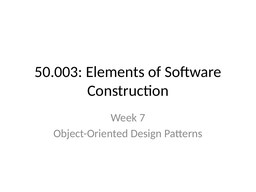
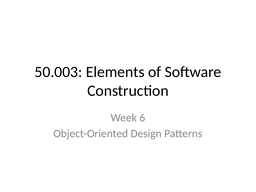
7: 7 -> 6
